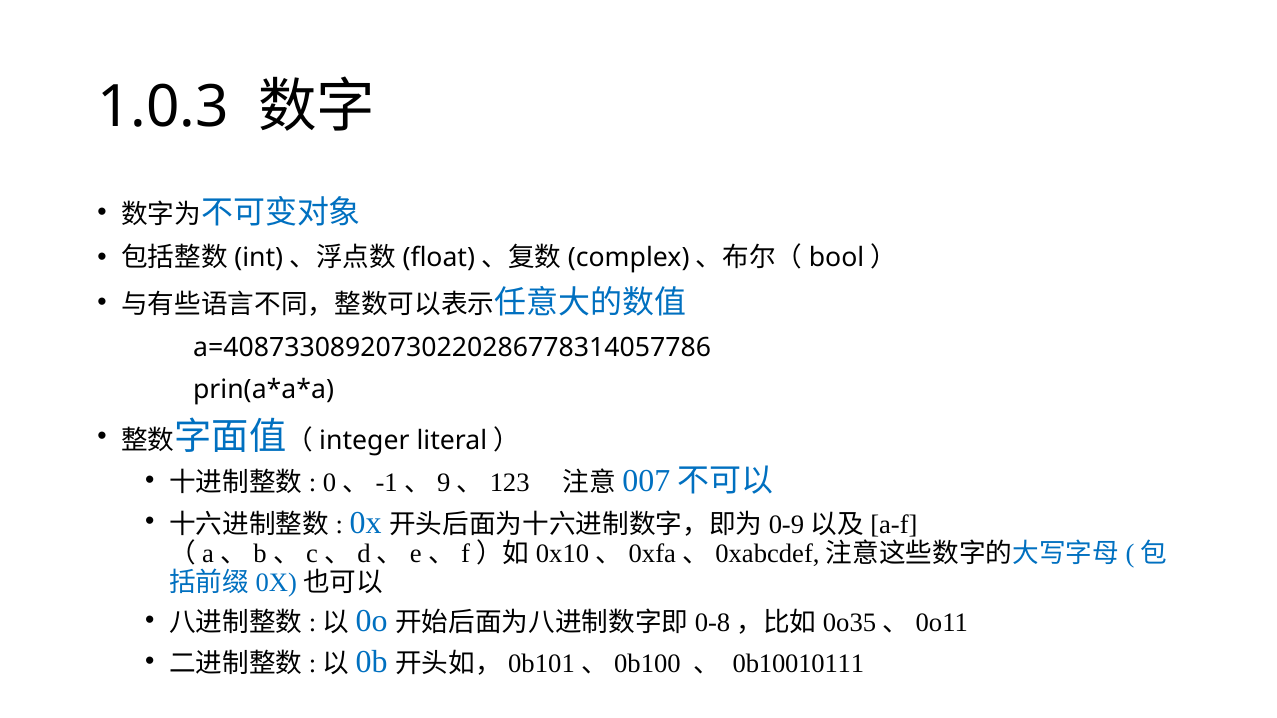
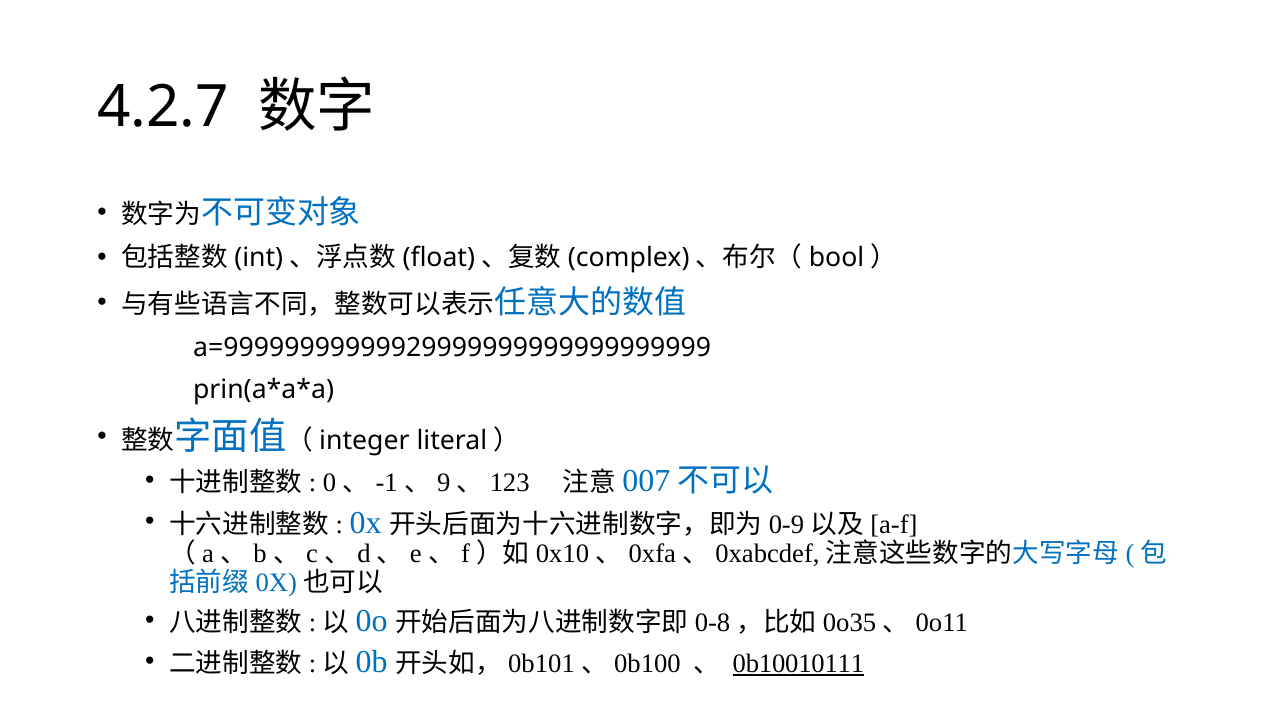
1.0.3: 1.0.3 -> 4.2.7
a=40873308920730220286778314057786: a=40873308920730220286778314057786 -> a=99999999999929999999999999999999
0b10010111 underline: none -> present
